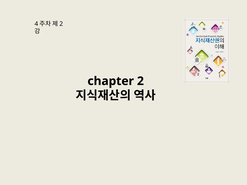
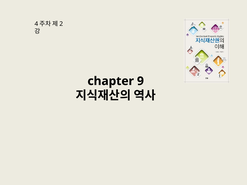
2: 2 -> 9
